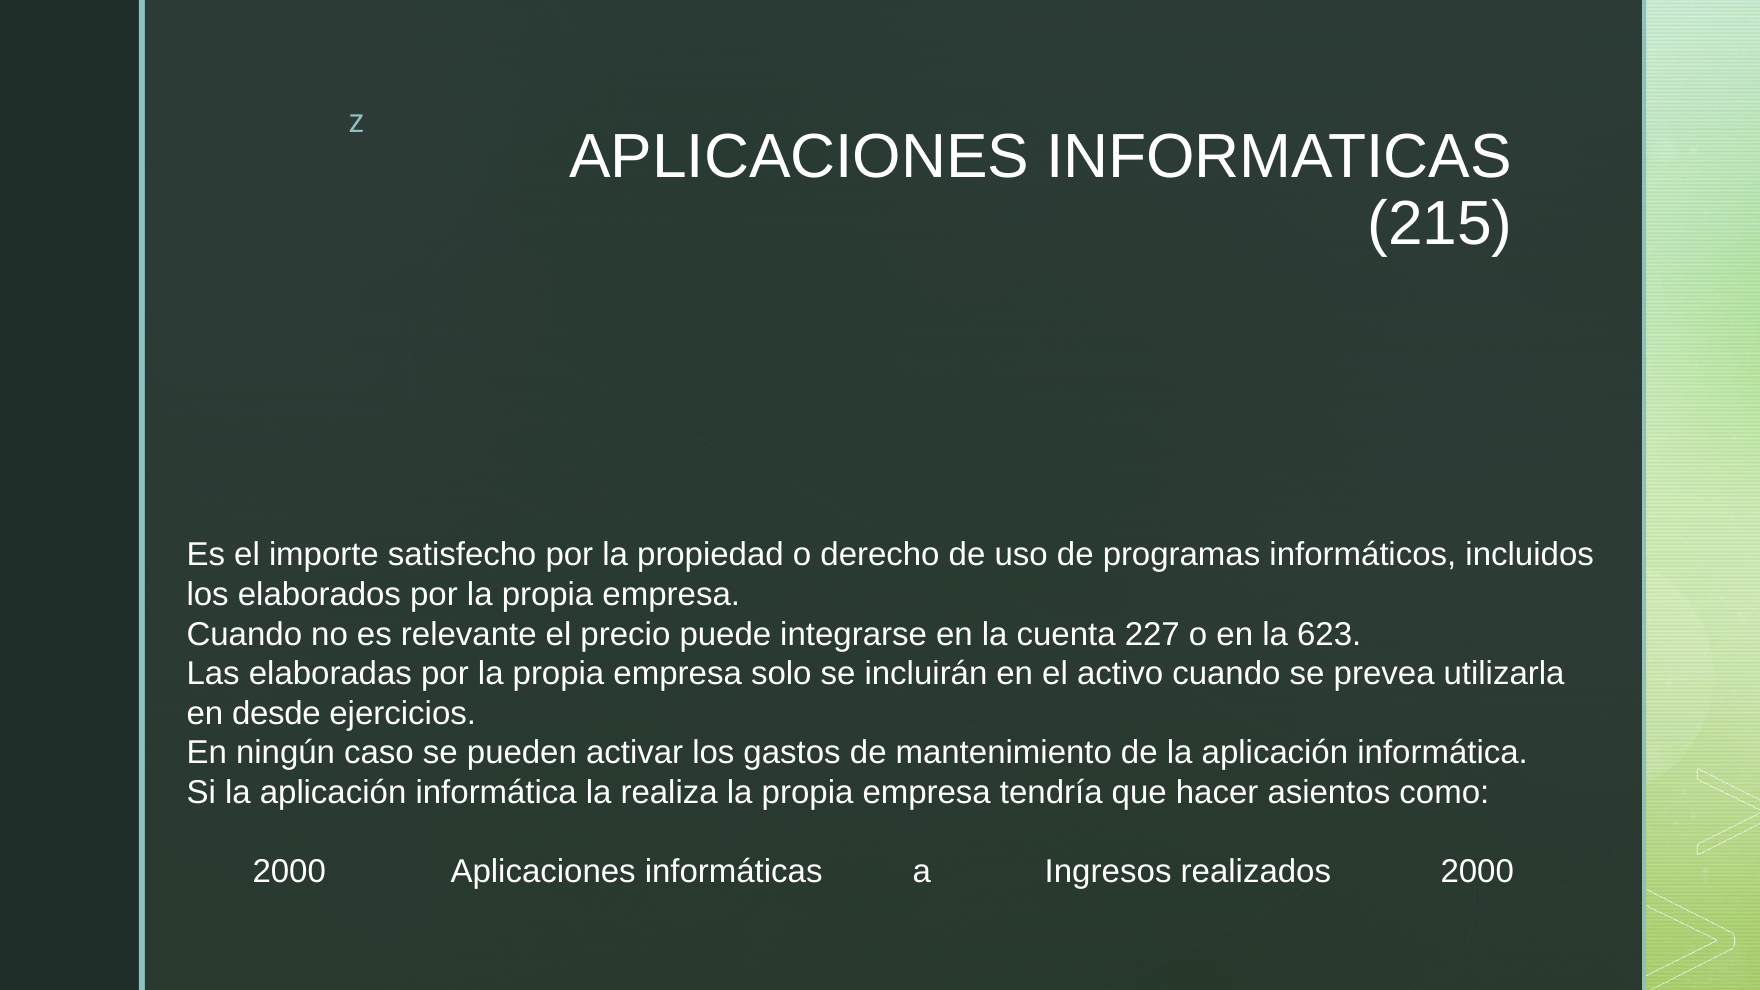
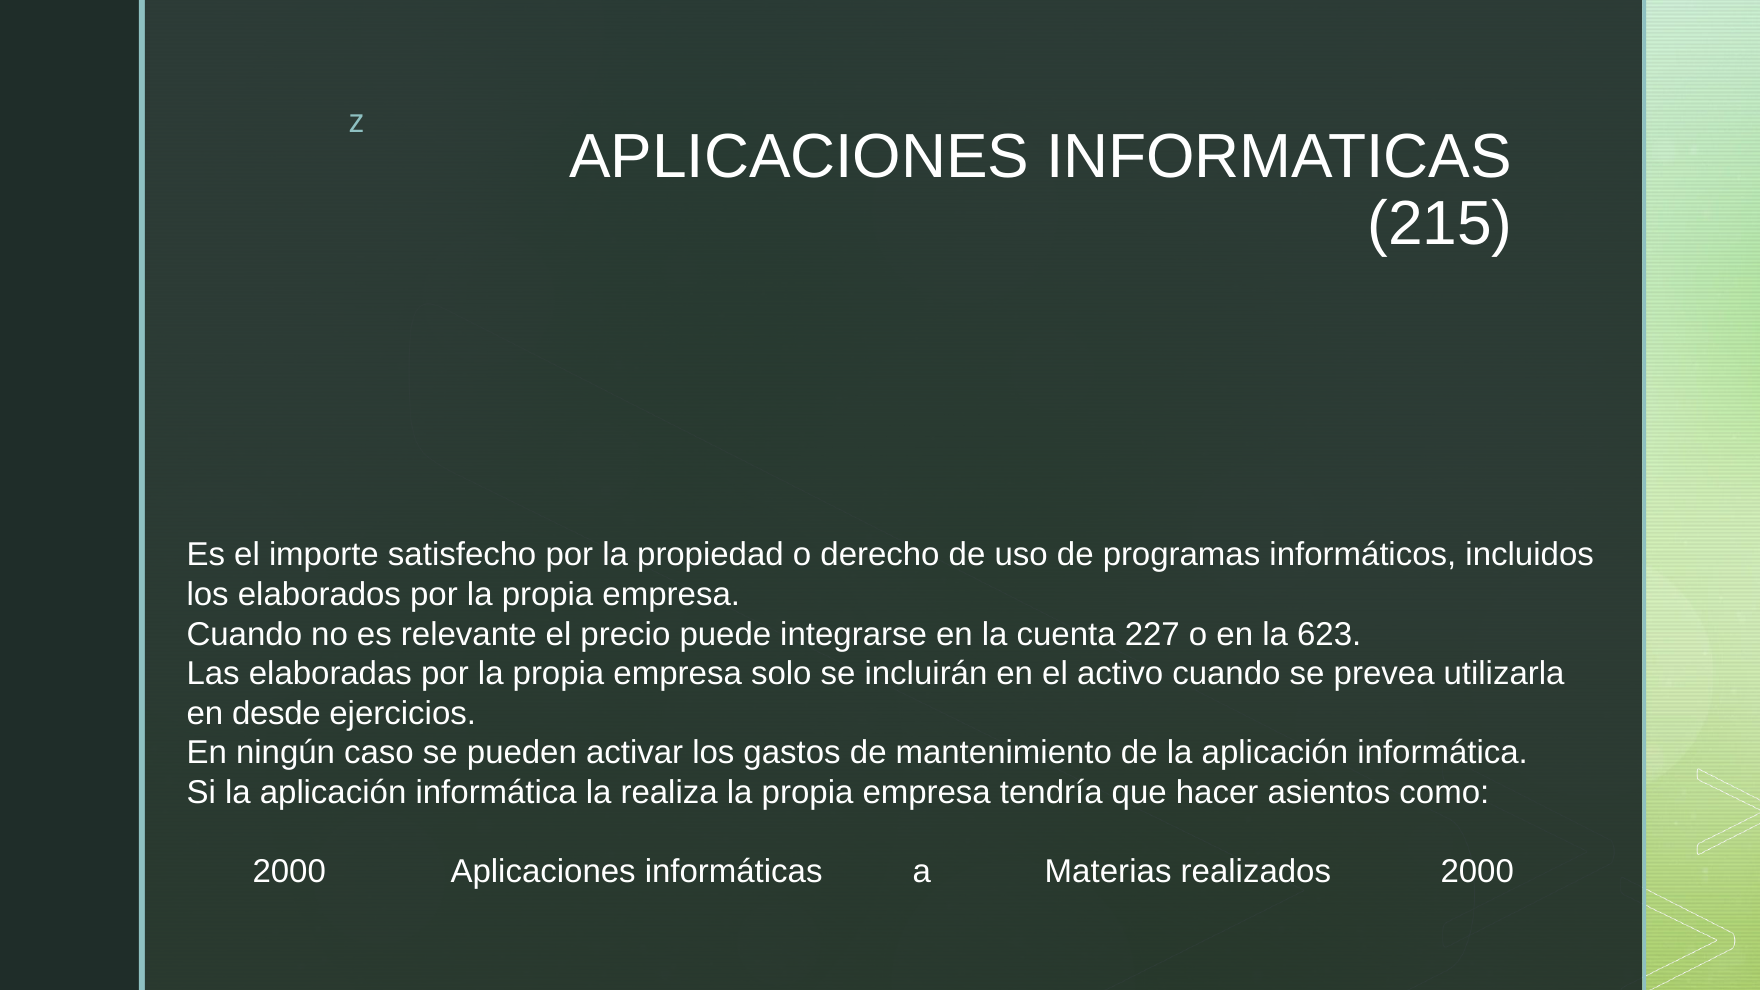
Ingresos: Ingresos -> Materias
